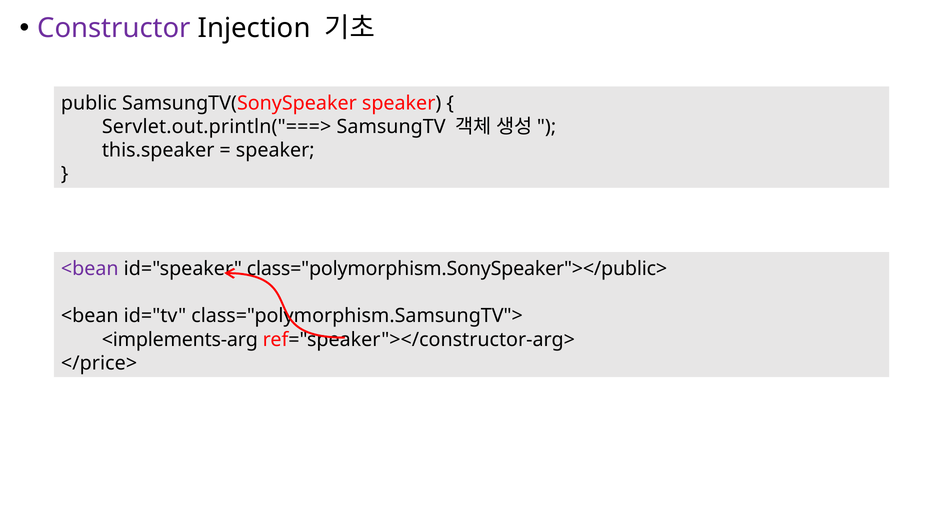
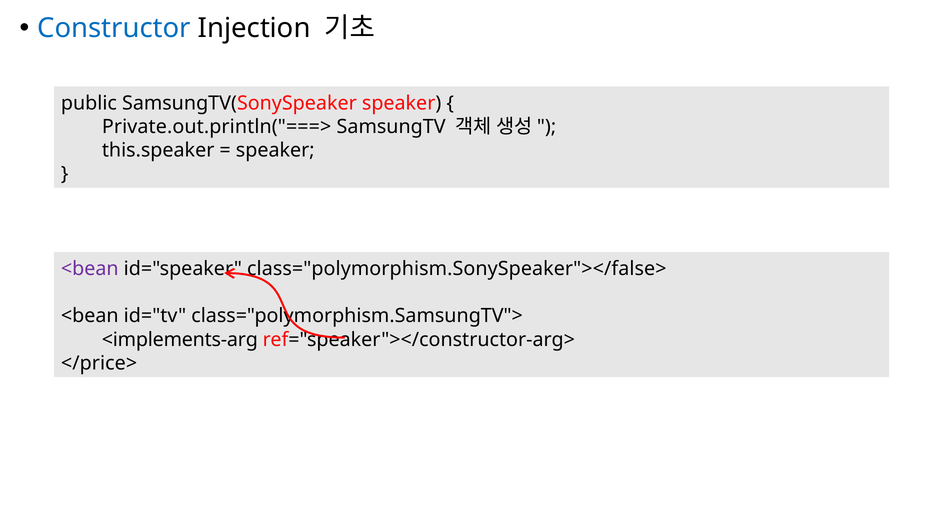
Constructor colour: purple -> blue
Servlet.out.println("===>: Servlet.out.println("===> -> Private.out.println("===>
class="polymorphism.SonySpeaker"></public>: class="polymorphism.SonySpeaker"></public> -> class="polymorphism.SonySpeaker"></false>
